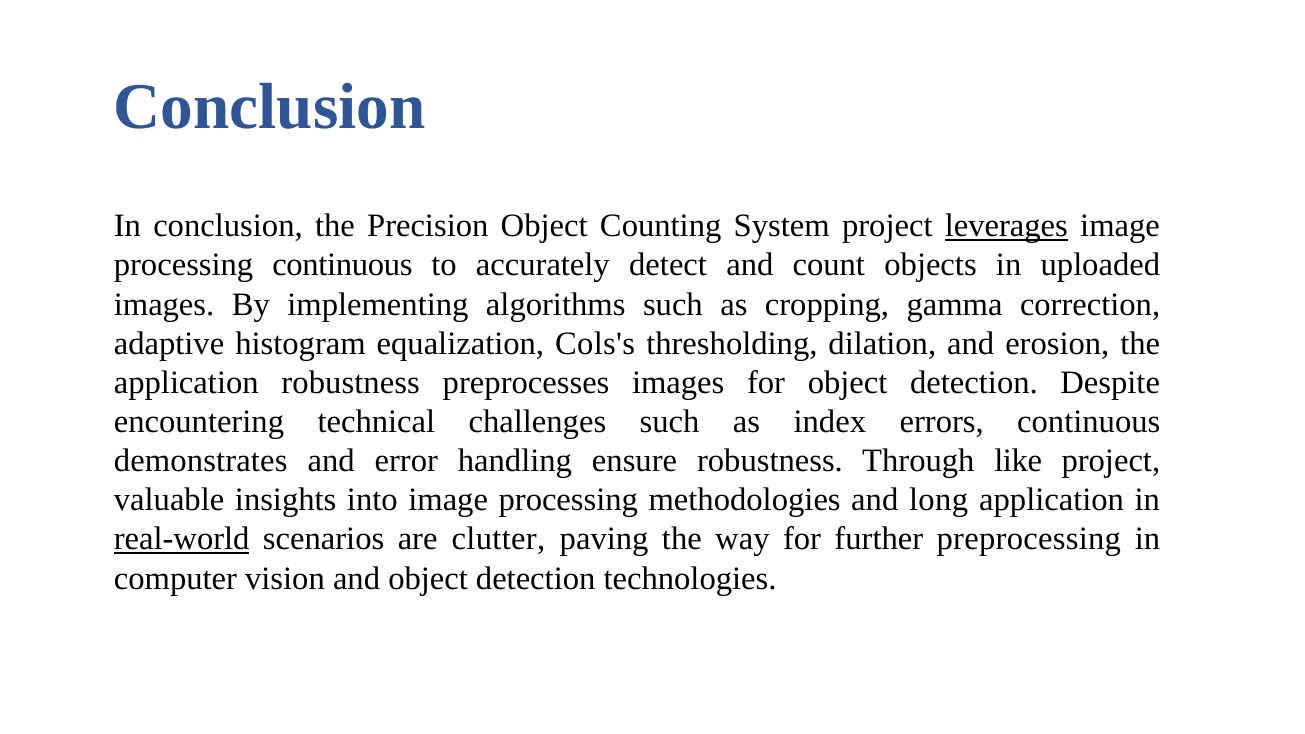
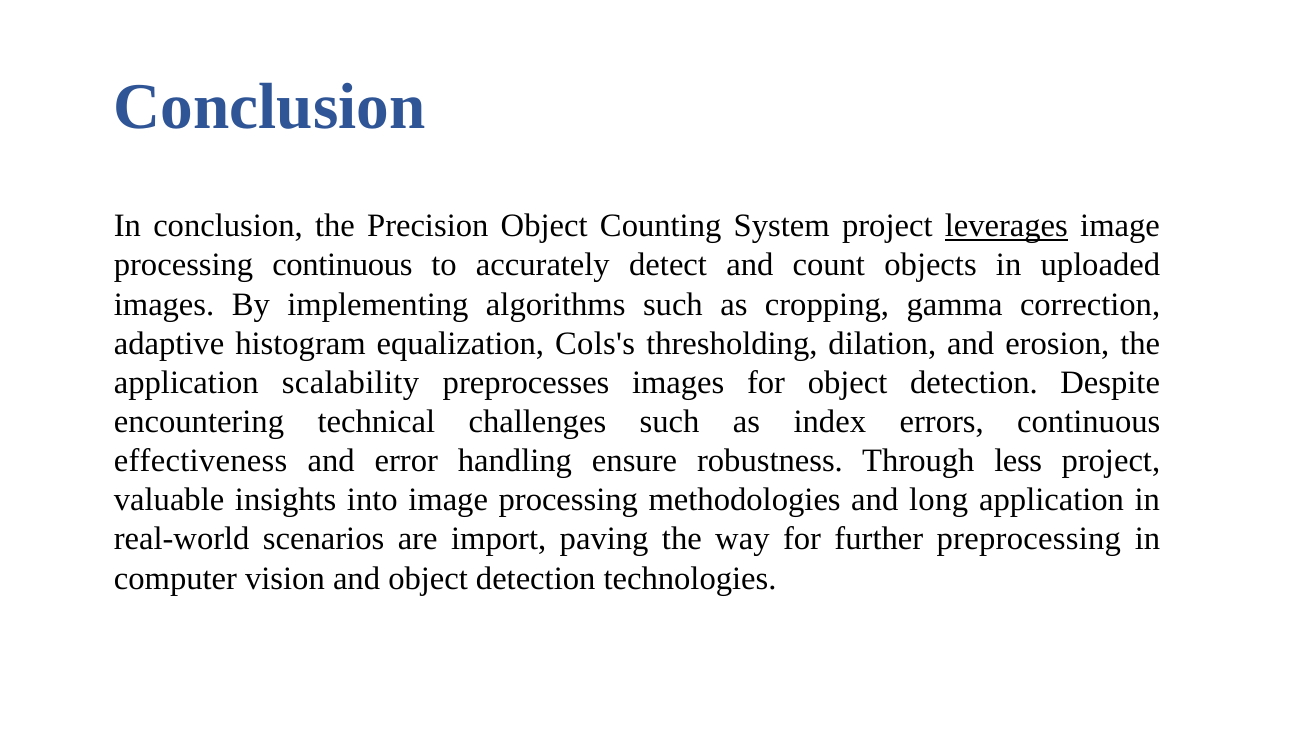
application robustness: robustness -> scalability
demonstrates: demonstrates -> effectiveness
like: like -> less
real-world underline: present -> none
clutter: clutter -> import
